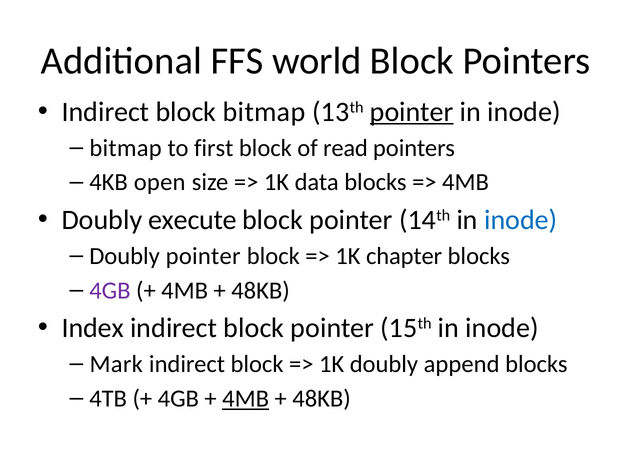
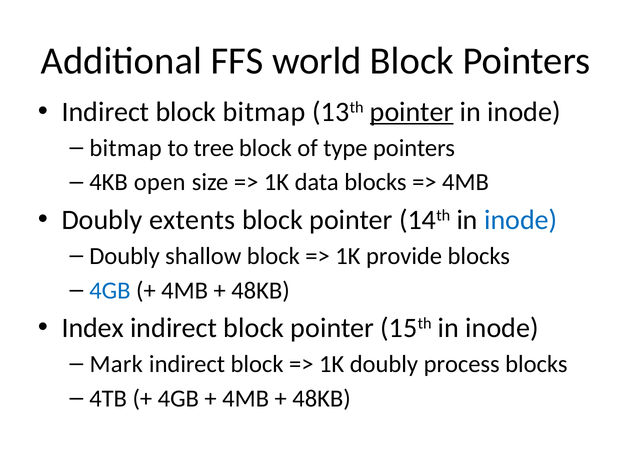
first: first -> tree
read: read -> type
execute: execute -> extents
Doubly pointer: pointer -> shallow
chapter: chapter -> provide
4GB at (110, 290) colour: purple -> blue
append: append -> process
4MB at (246, 399) underline: present -> none
